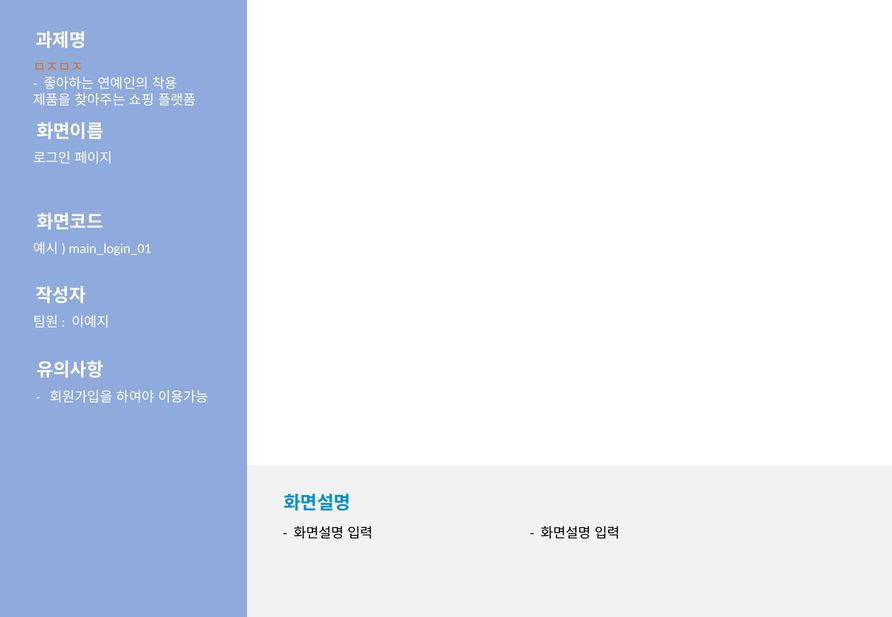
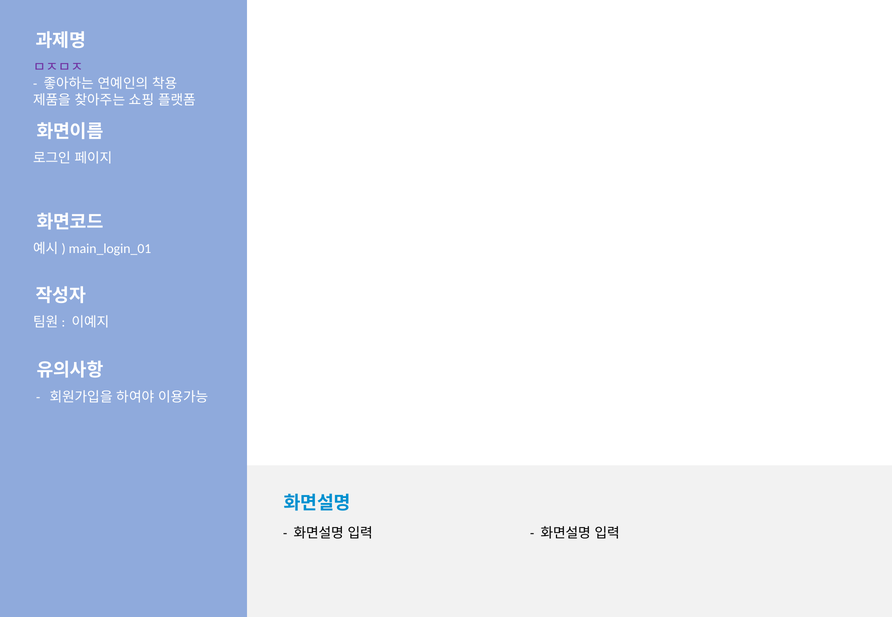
ㅁㅈㅁㅈ colour: orange -> purple
